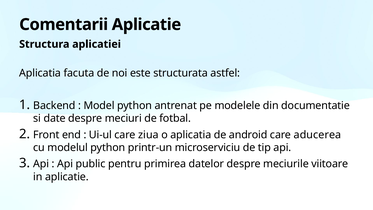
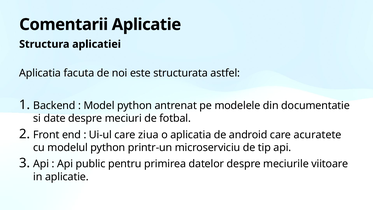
aducerea: aducerea -> acuratete
